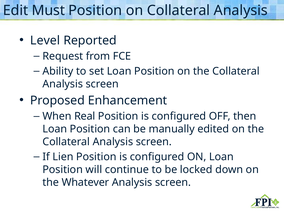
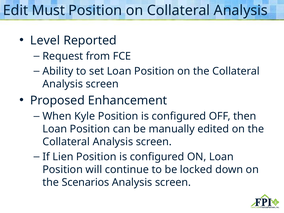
Real: Real -> Kyle
Whatever: Whatever -> Scenarios
